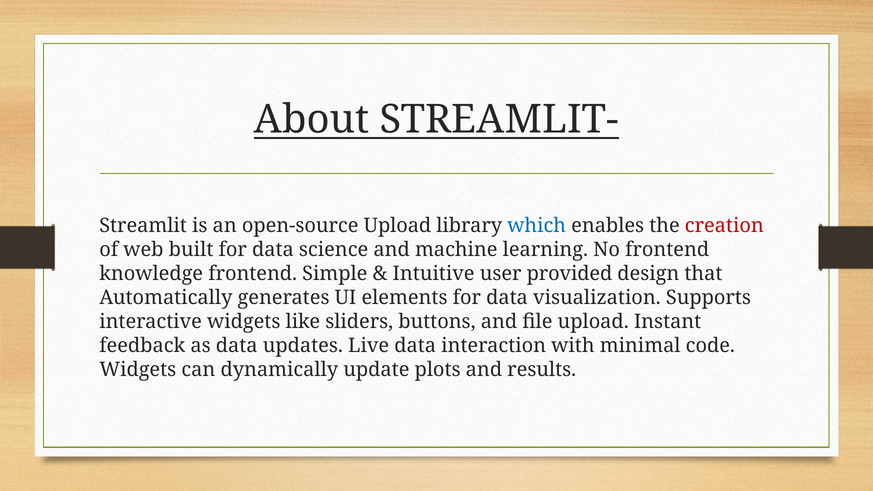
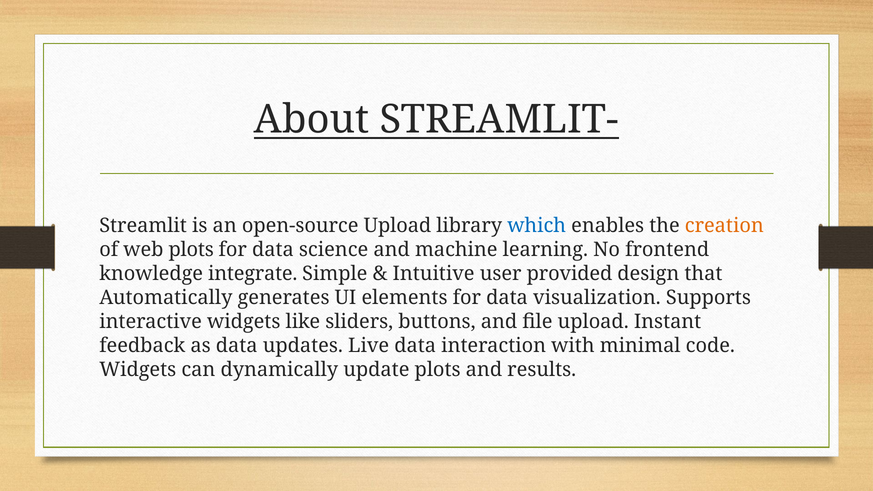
creation colour: red -> orange
web built: built -> plots
knowledge frontend: frontend -> integrate
